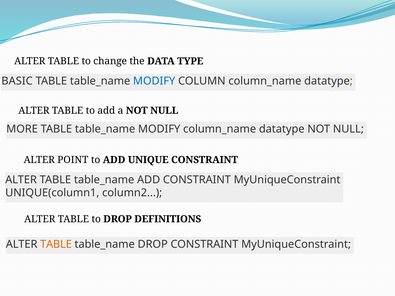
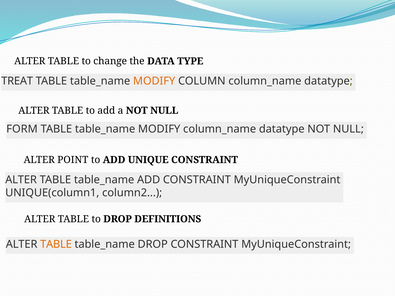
BASIC: BASIC -> TREAT
MODIFY at (154, 81) colour: blue -> orange
MORE: MORE -> FORM
